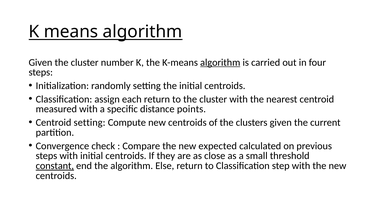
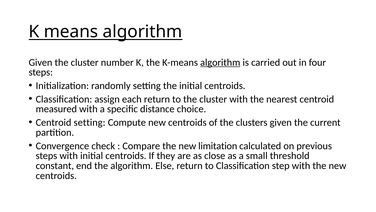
points: points -> choice
expected: expected -> limitation
constant underline: present -> none
